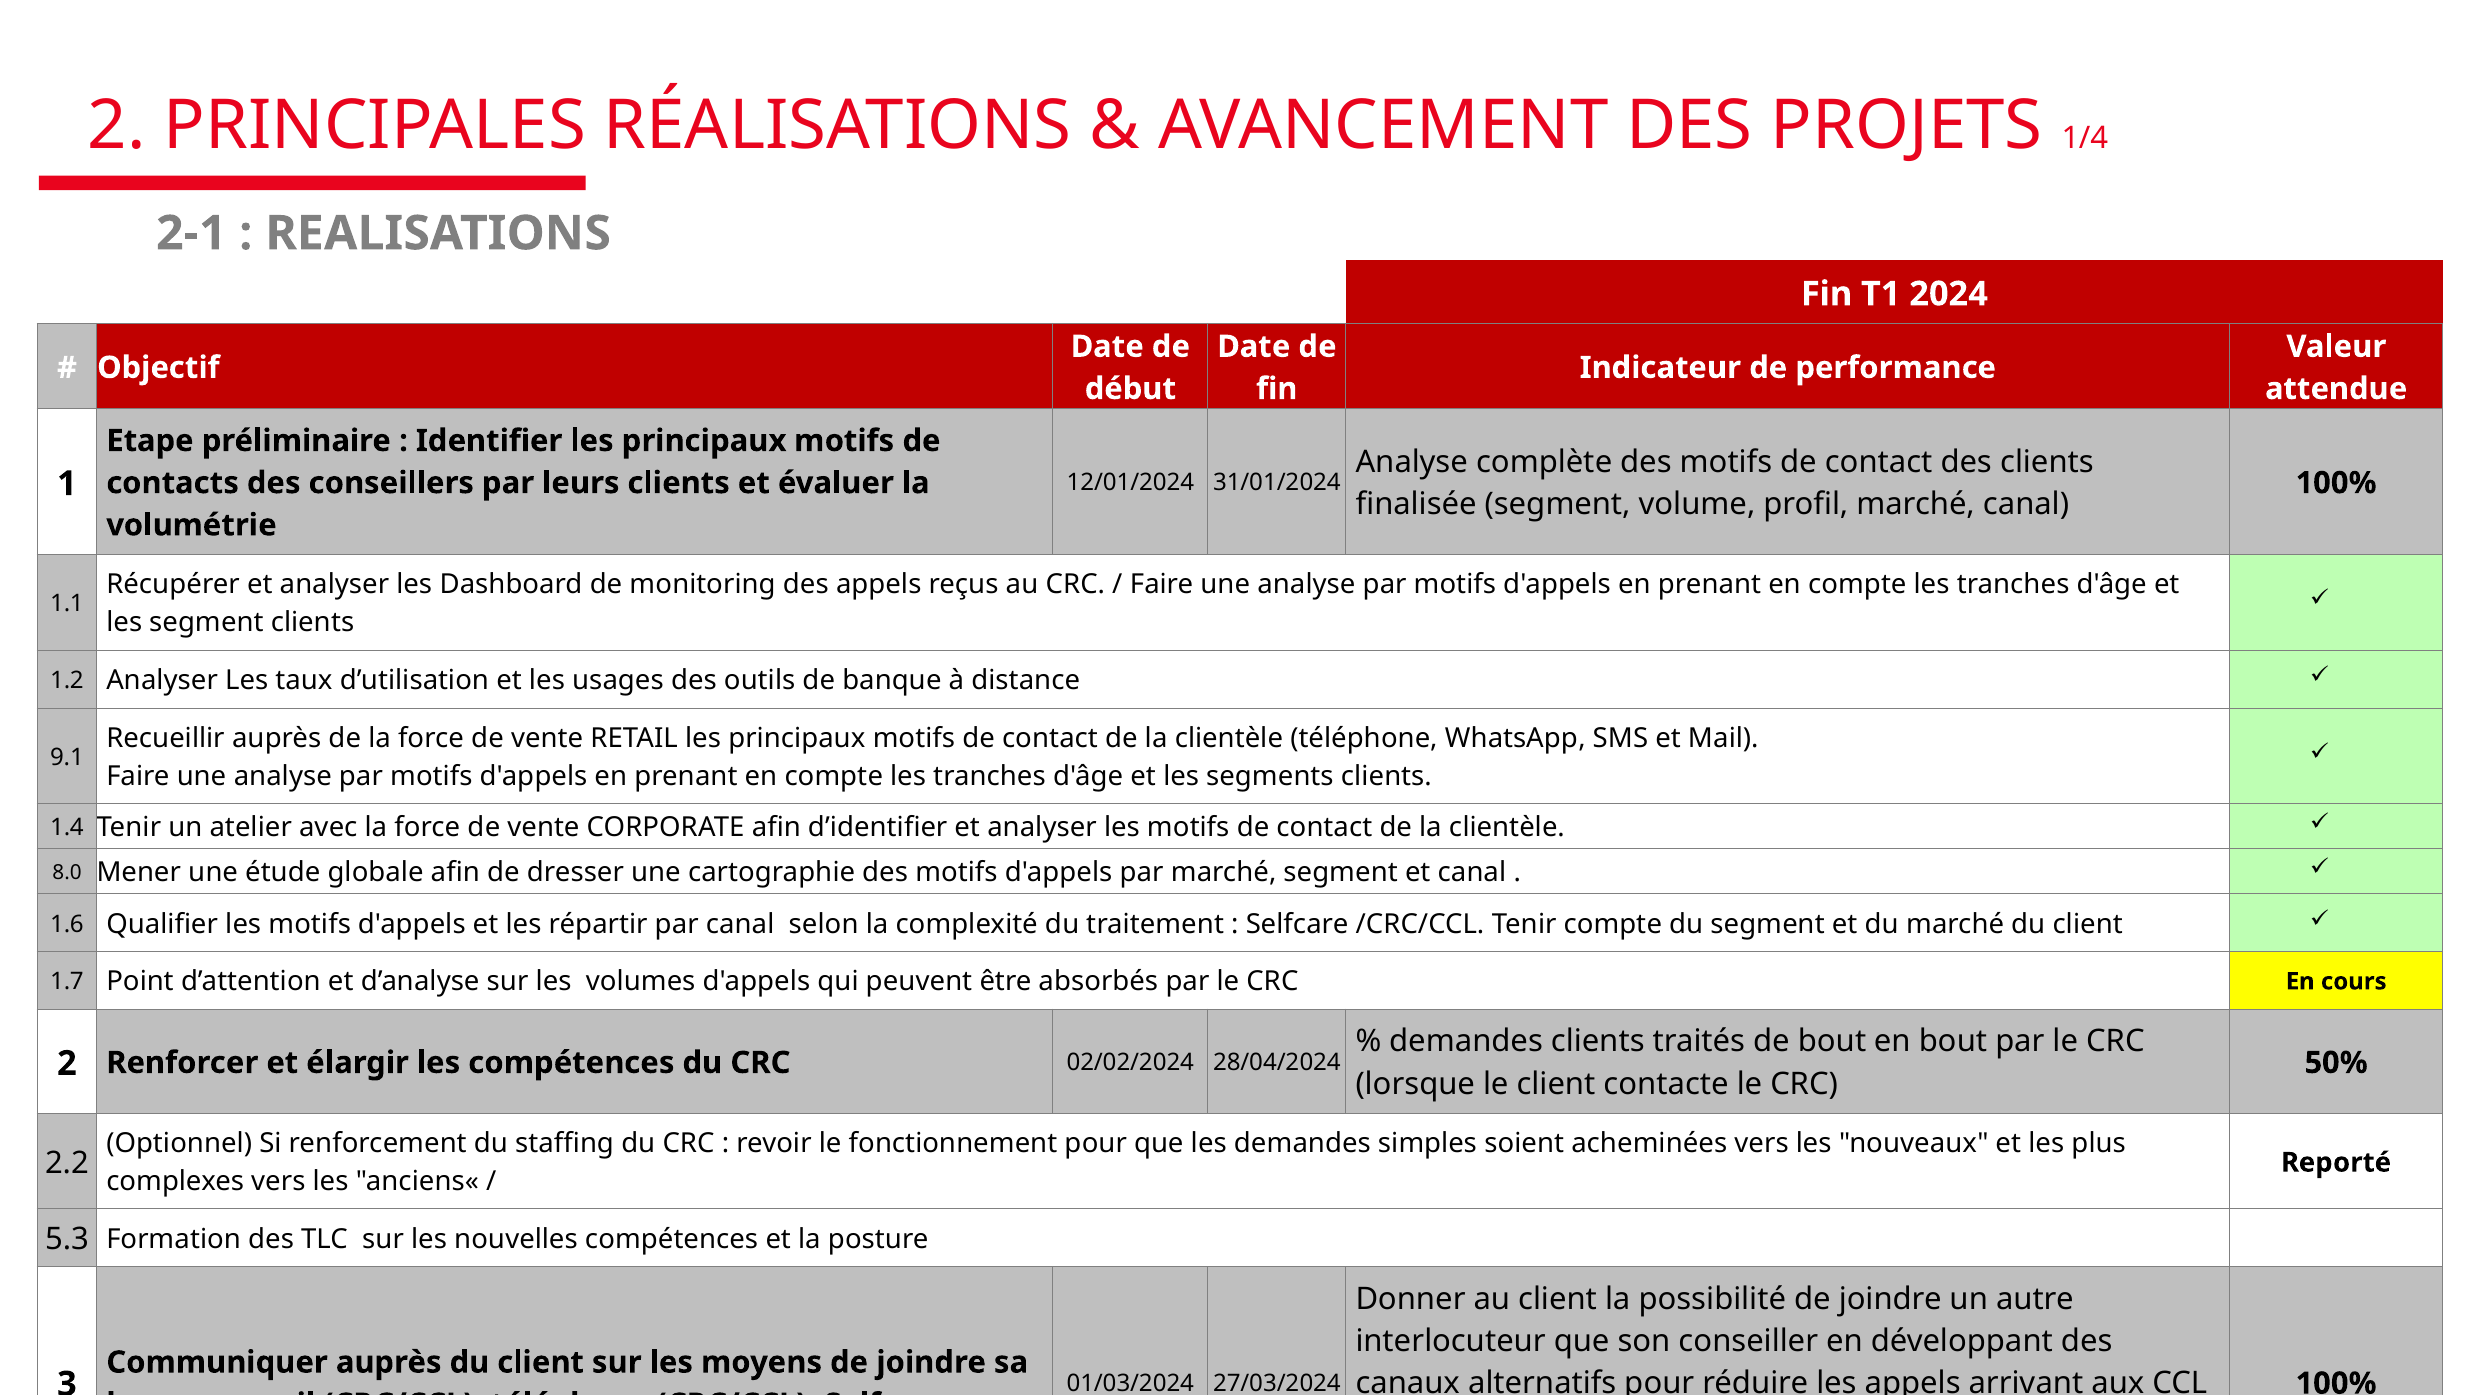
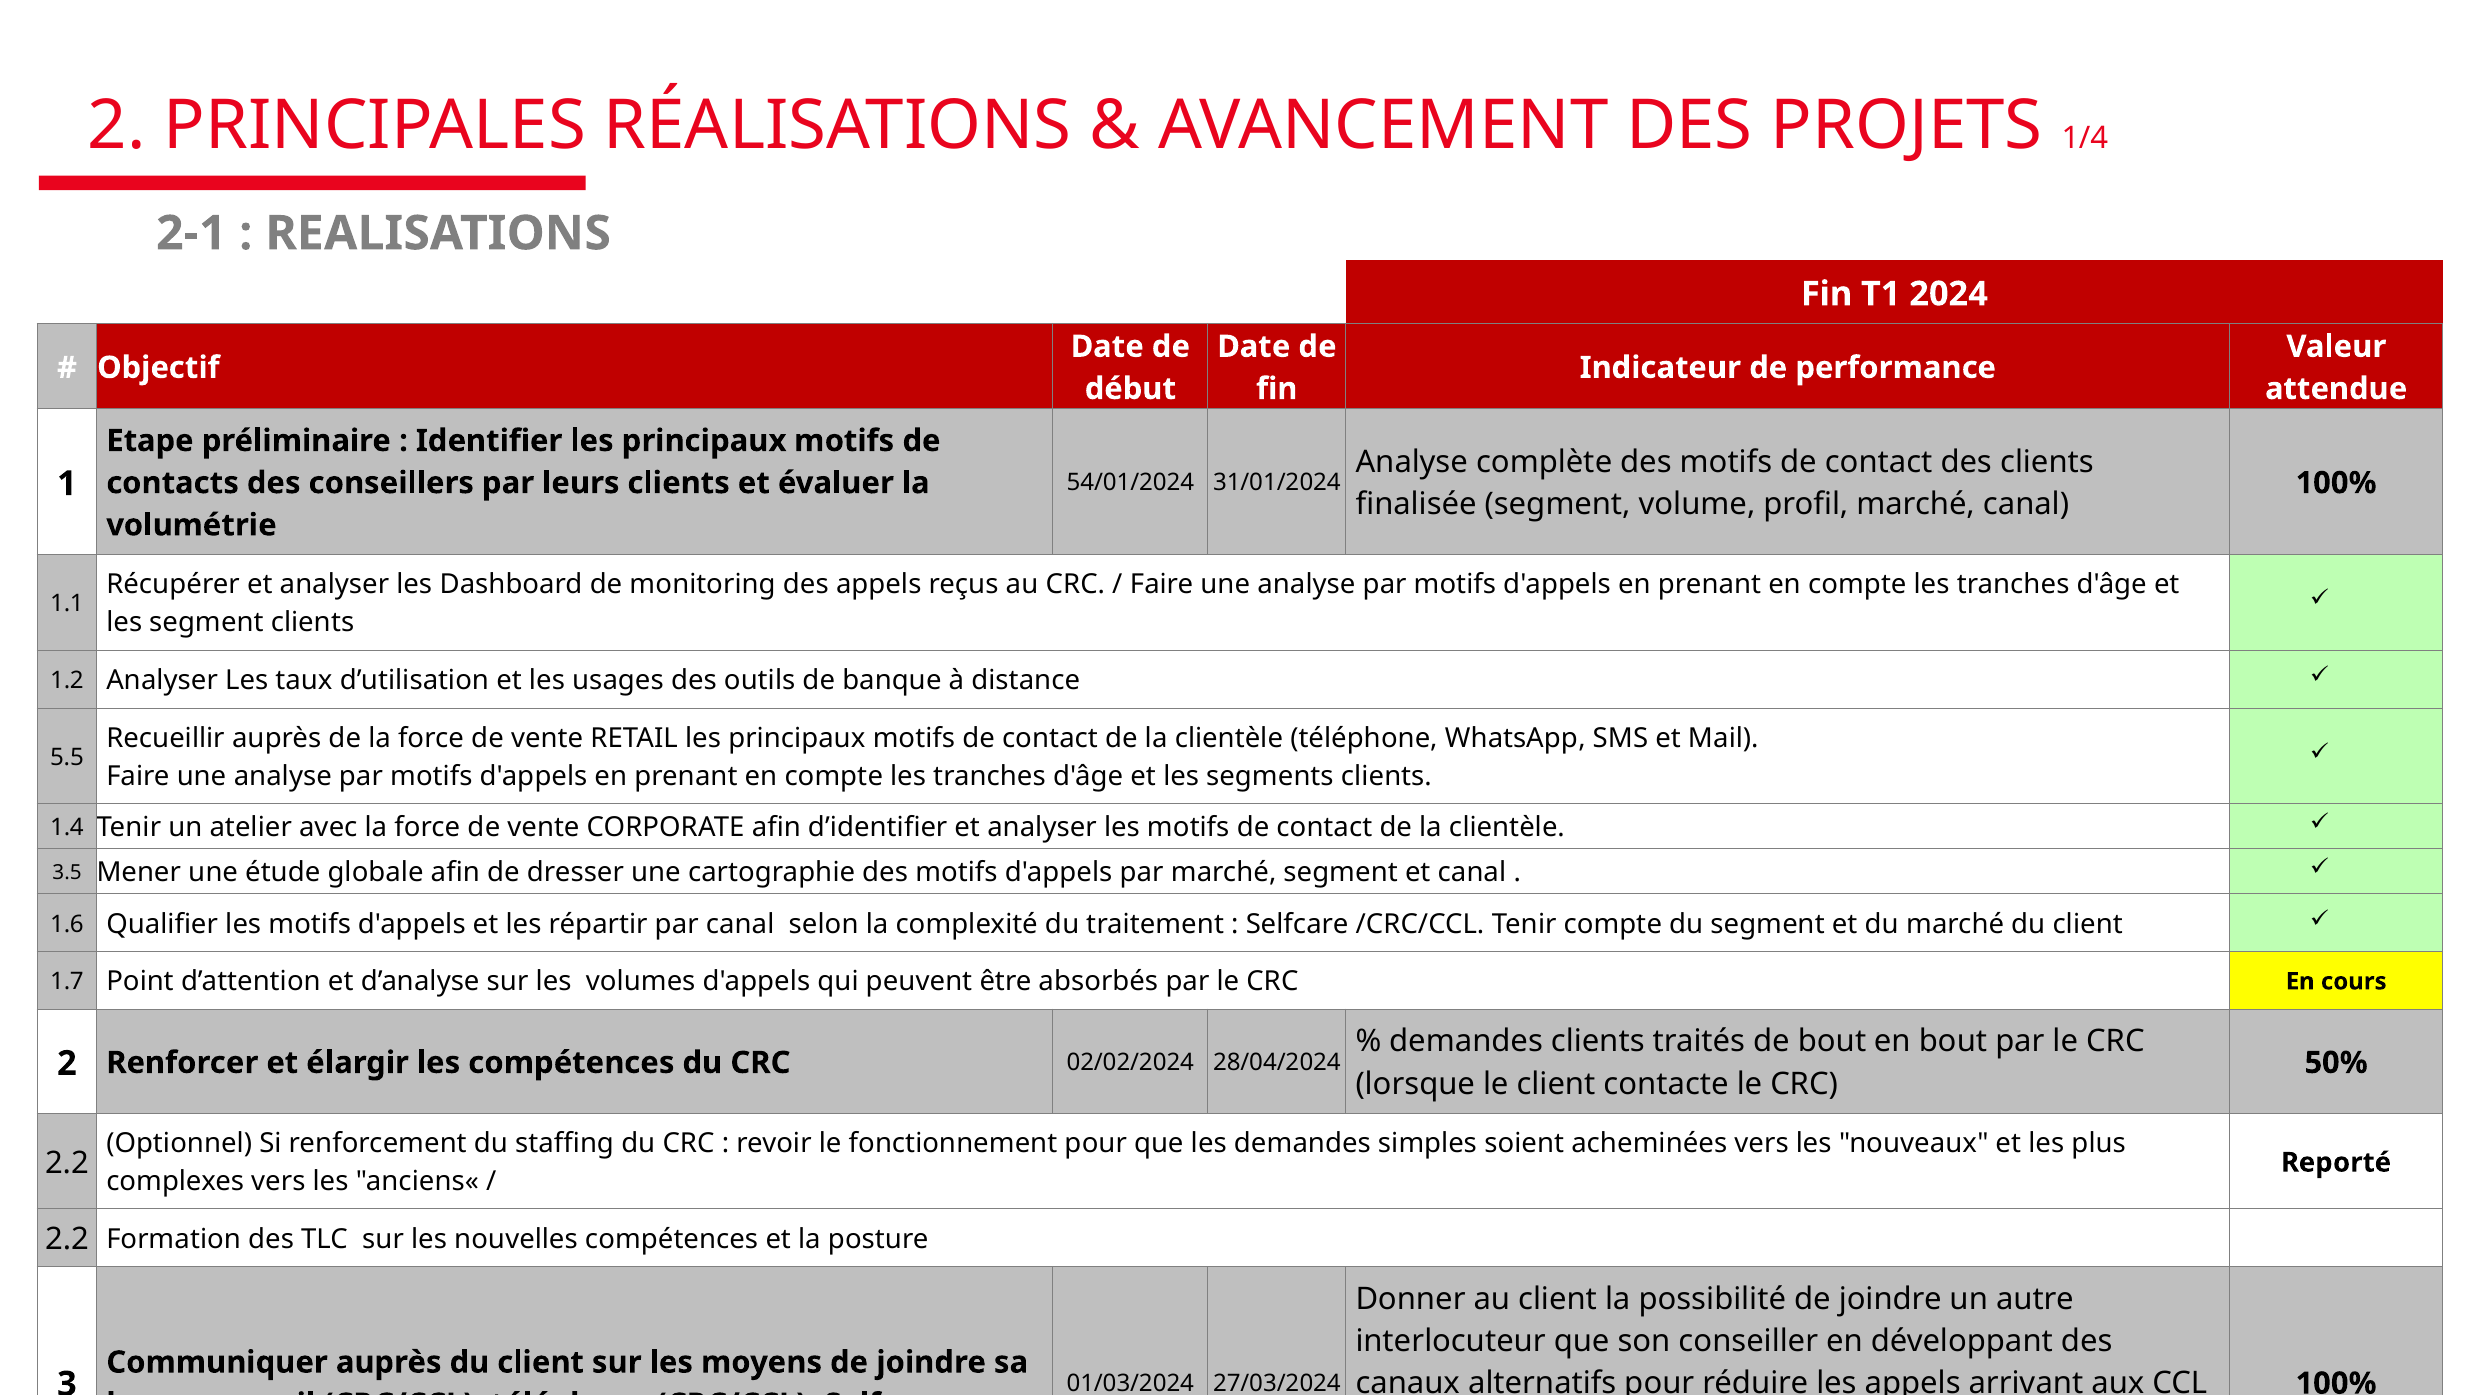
12/01/2024: 12/01/2024 -> 54/01/2024
9.1: 9.1 -> 5.5
8.0: 8.0 -> 3.5
5.3 at (67, 1240): 5.3 -> 2.2
